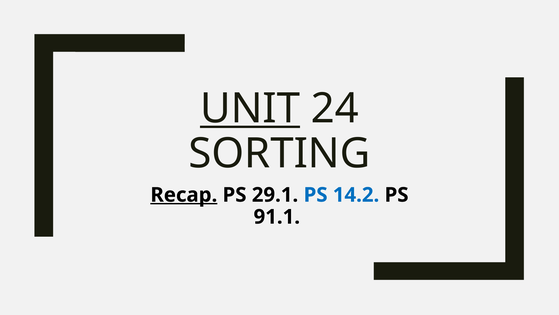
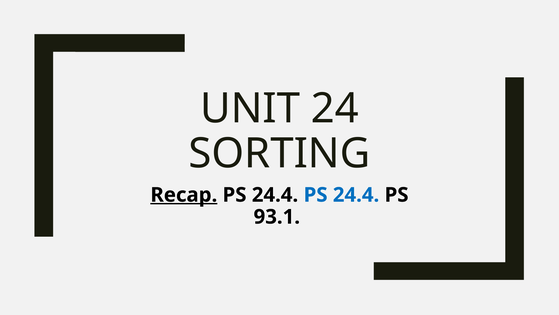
UNIT underline: present -> none
29.1 at (275, 195): 29.1 -> 24.4
14.2 at (356, 195): 14.2 -> 24.4
91.1: 91.1 -> 93.1
